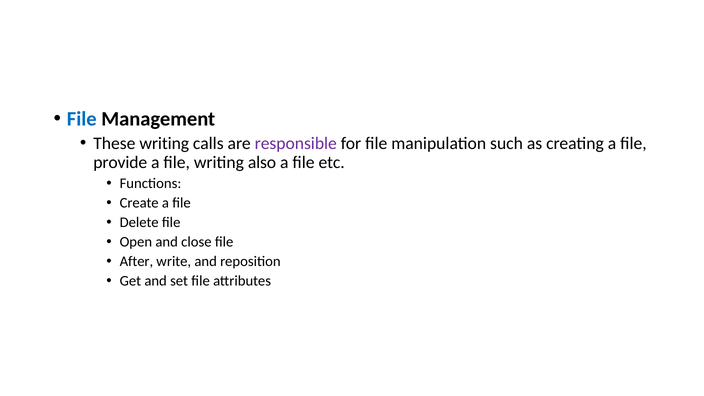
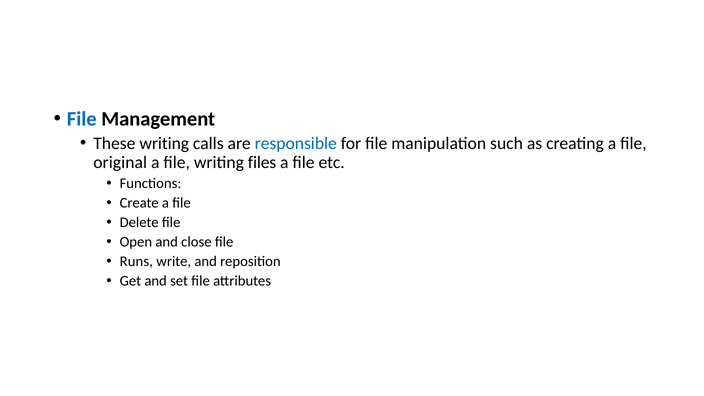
responsible colour: purple -> blue
provide: provide -> original
also: also -> files
After: After -> Runs
